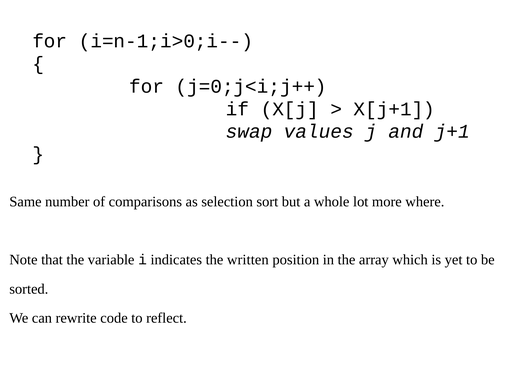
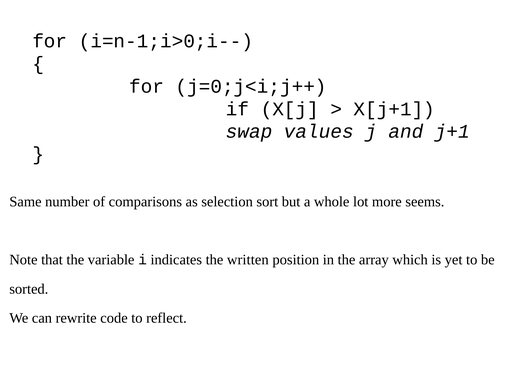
where: where -> seems
